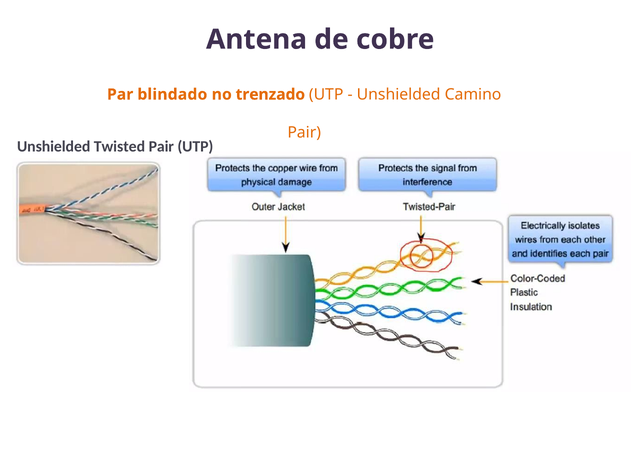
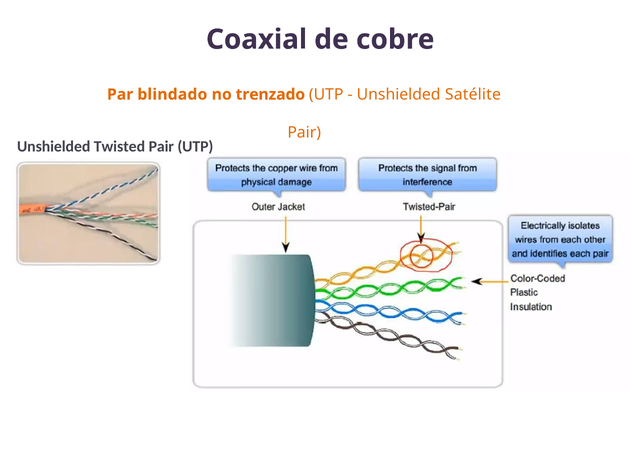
Antena: Antena -> Coaxial
Camino: Camino -> Satélite
